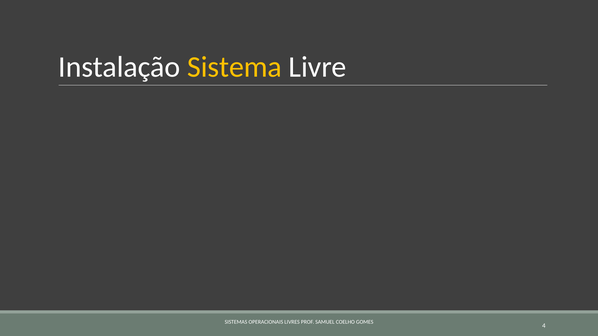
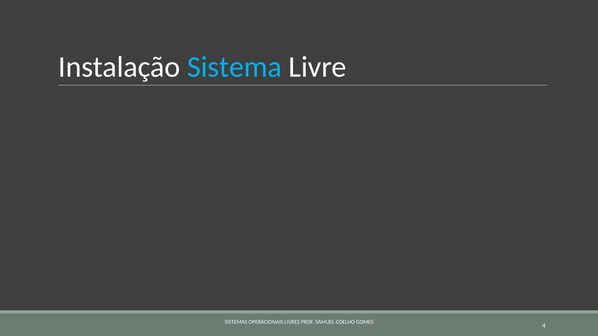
Sistema colour: yellow -> light blue
